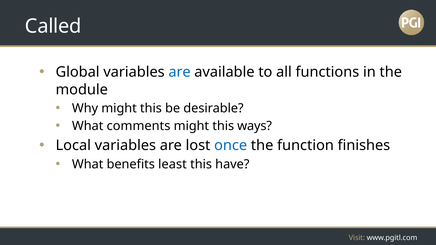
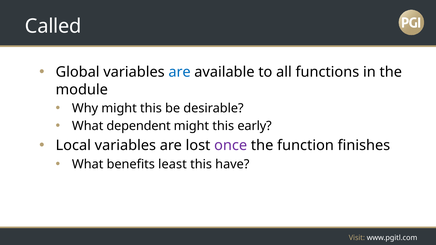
comments: comments -> dependent
ways: ways -> early
once colour: blue -> purple
